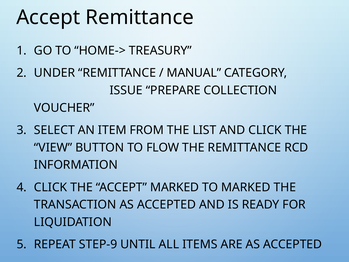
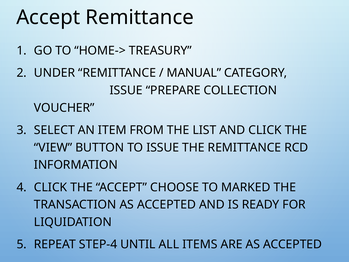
TO FLOW: FLOW -> ISSUE
ACCEPT MARKED: MARKED -> CHOOSE
STEP-9: STEP-9 -> STEP-4
